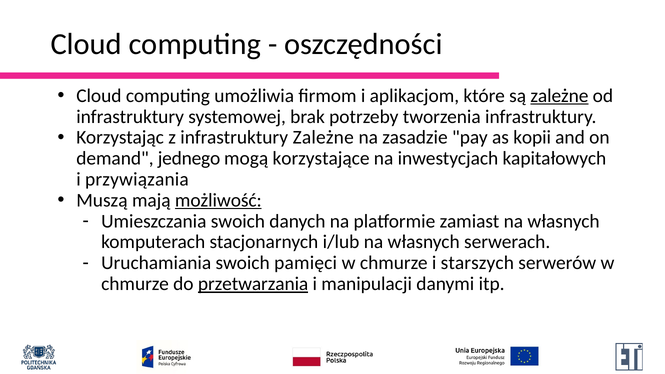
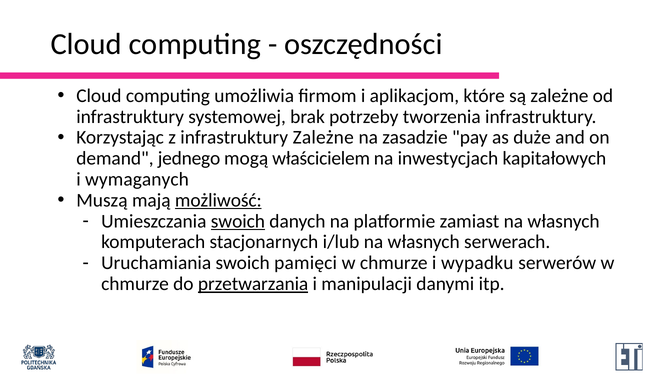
zależne at (559, 96) underline: present -> none
kopii: kopii -> duże
korzystające: korzystające -> właścicielem
przywiązania: przywiązania -> wymaganych
swoich at (238, 221) underline: none -> present
starszych: starszych -> wypadku
